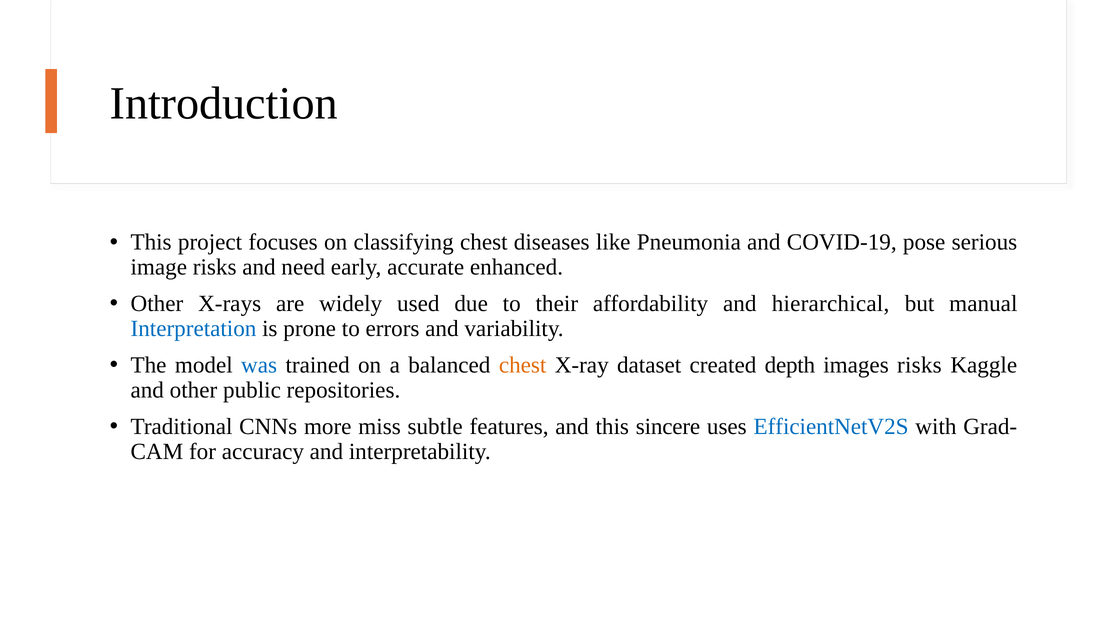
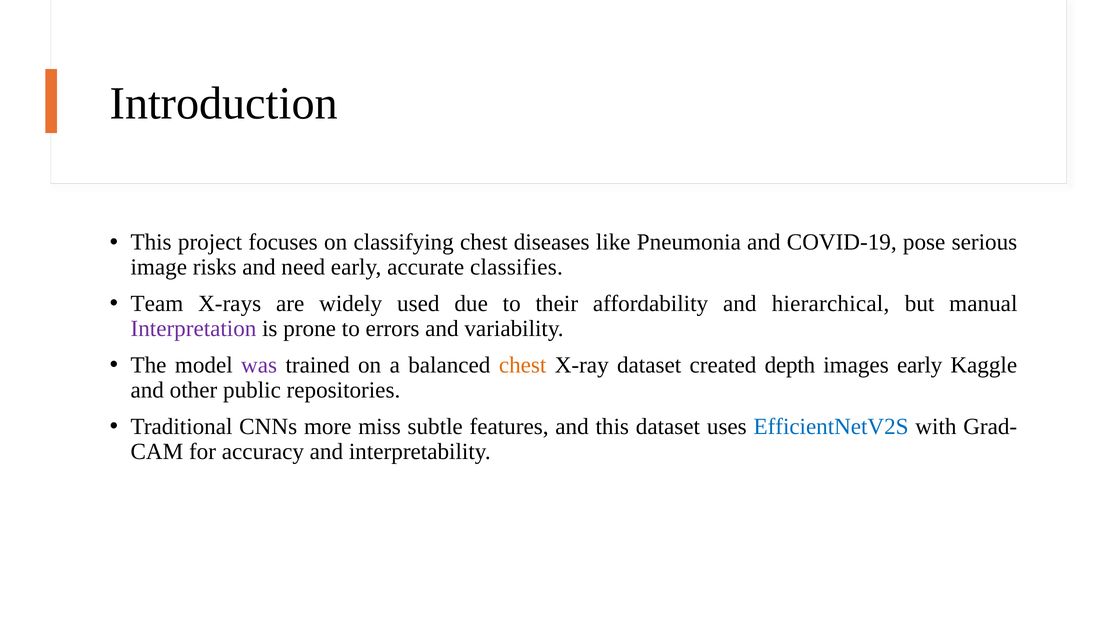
enhanced: enhanced -> classifies
Other at (157, 304): Other -> Team
Interpretation colour: blue -> purple
was colour: blue -> purple
images risks: risks -> early
this sincere: sincere -> dataset
